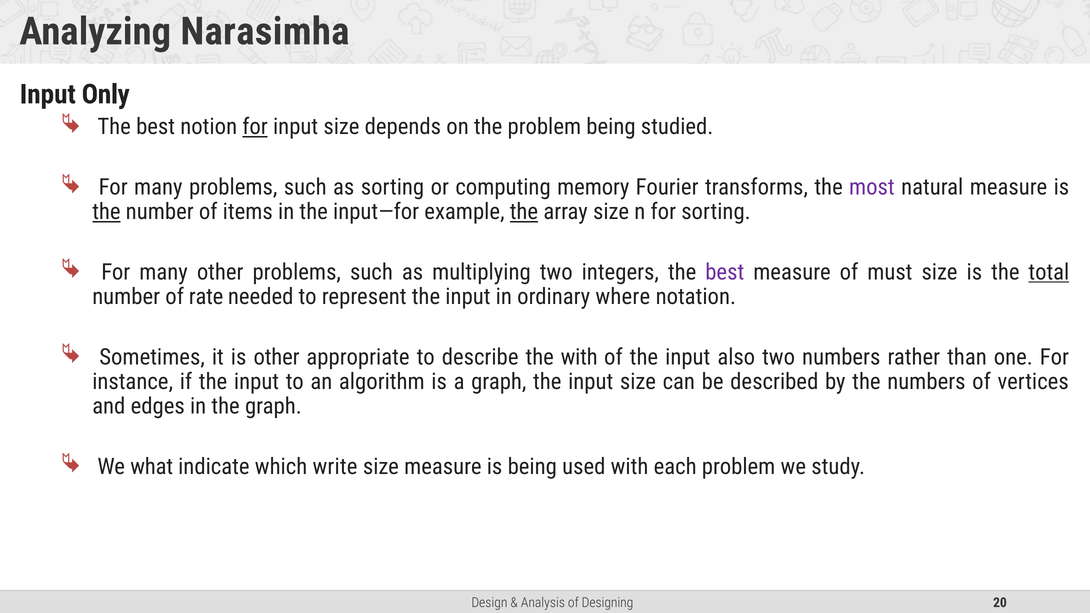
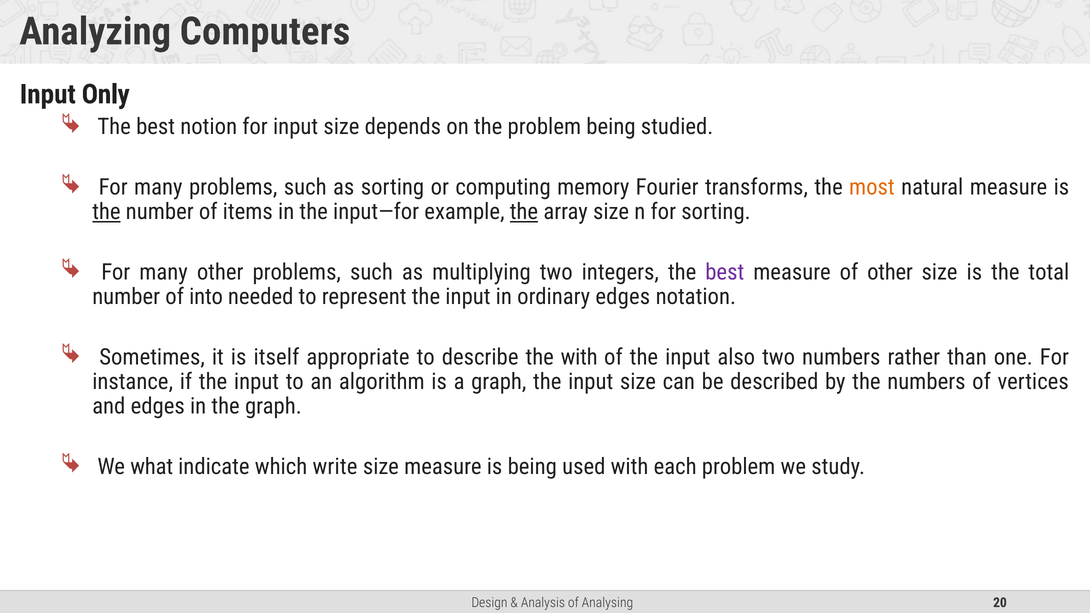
Narasimha: Narasimha -> Computers
for at (255, 127) underline: present -> none
most colour: purple -> orange
of must: must -> other
total underline: present -> none
rate: rate -> into
ordinary where: where -> edges
is other: other -> itself
Designing: Designing -> Analysing
